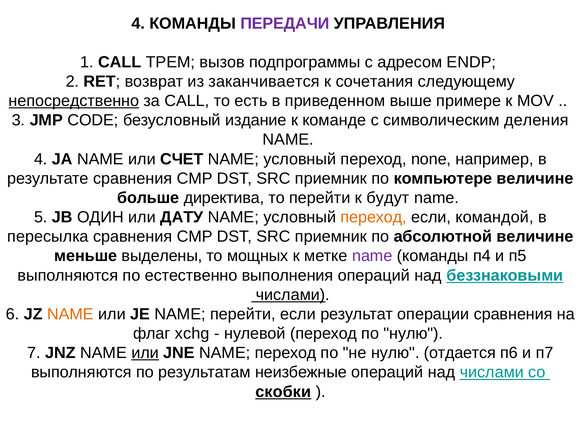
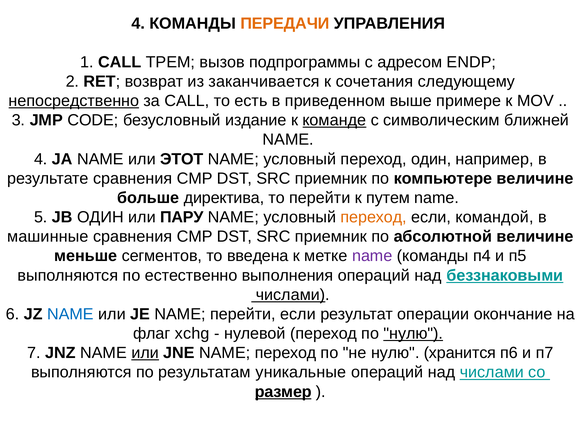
ПЕРЕДАЧИ colour: purple -> orange
команде underline: none -> present
деления: деления -> ближней
СЧЕТ: СЧЕТ -> ЭТОТ
переход none: none -> один
будут: будут -> путем
ДАТУ: ДАТУ -> ПАРУ
пересылка: пересылка -> машинные
выделены: выделены -> сегментов
мощных: мощных -> введена
NAME at (70, 314) colour: orange -> blue
операции сравнения: сравнения -> окончание
нулю at (413, 333) underline: none -> present
отдается: отдается -> хранится
неизбежные: неизбежные -> уникальные
скобки: скобки -> размер
